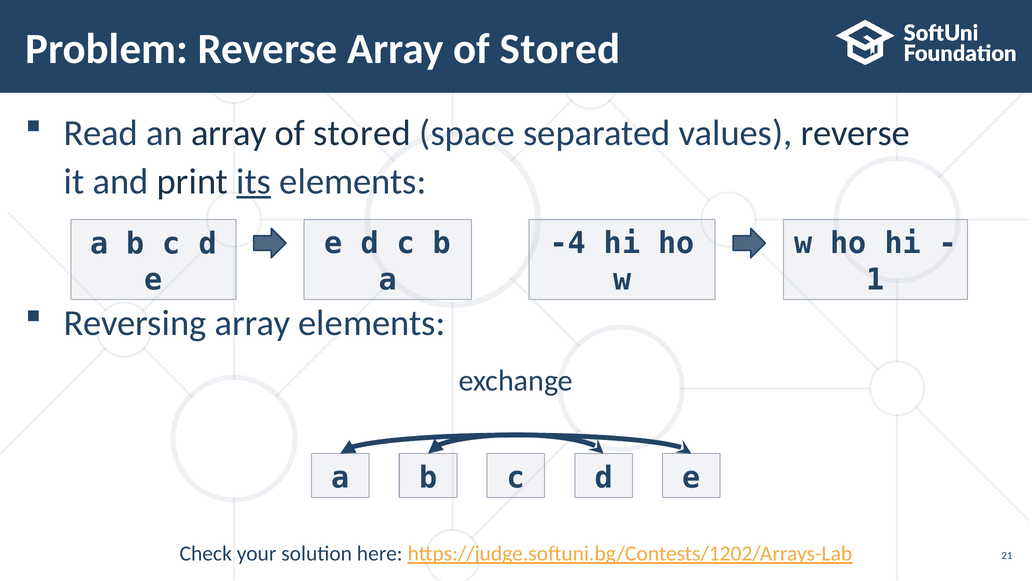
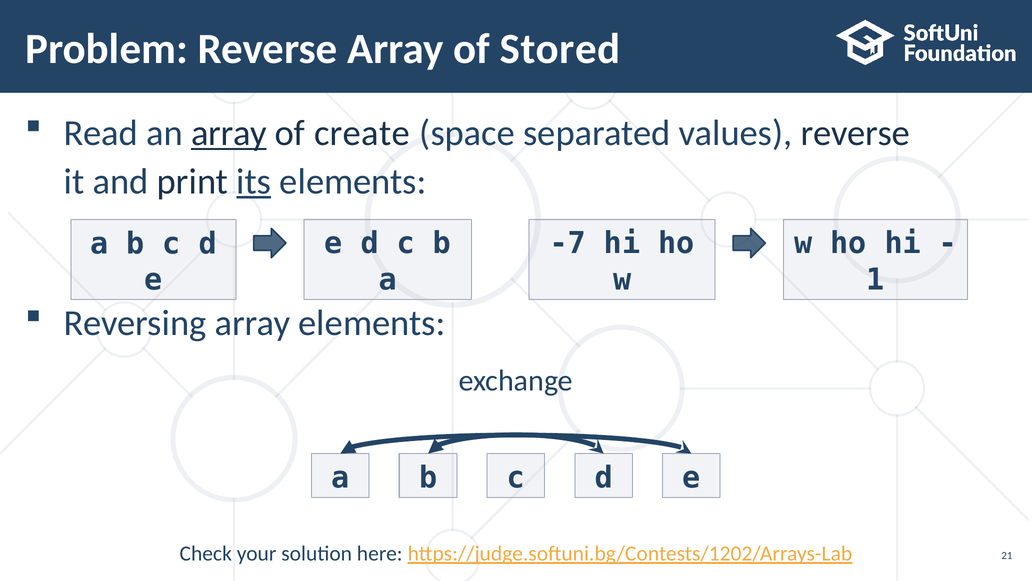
array at (229, 133) underline: none -> present
stored at (362, 133): stored -> create
-4: -4 -> -7
